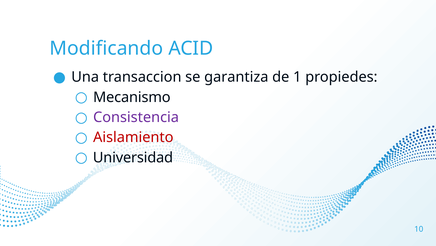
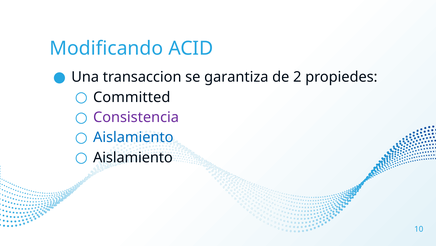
1: 1 -> 2
Mecanismo: Mecanismo -> Committed
Aislamiento at (133, 137) colour: red -> blue
Universidad at (133, 157): Universidad -> Aislamiento
